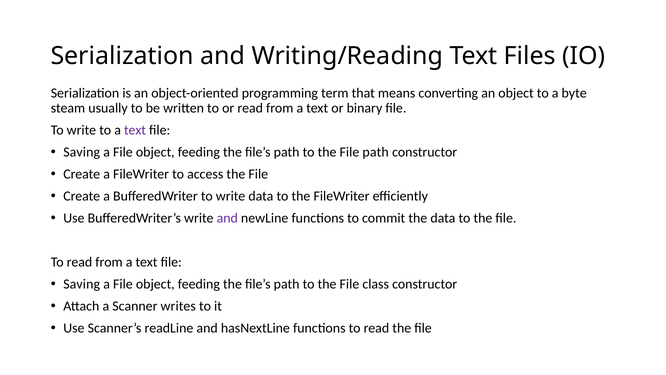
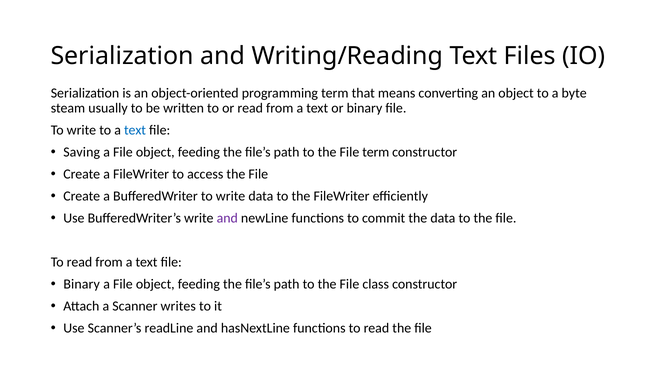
text at (135, 130) colour: purple -> blue
File path: path -> term
Saving at (82, 284): Saving -> Binary
